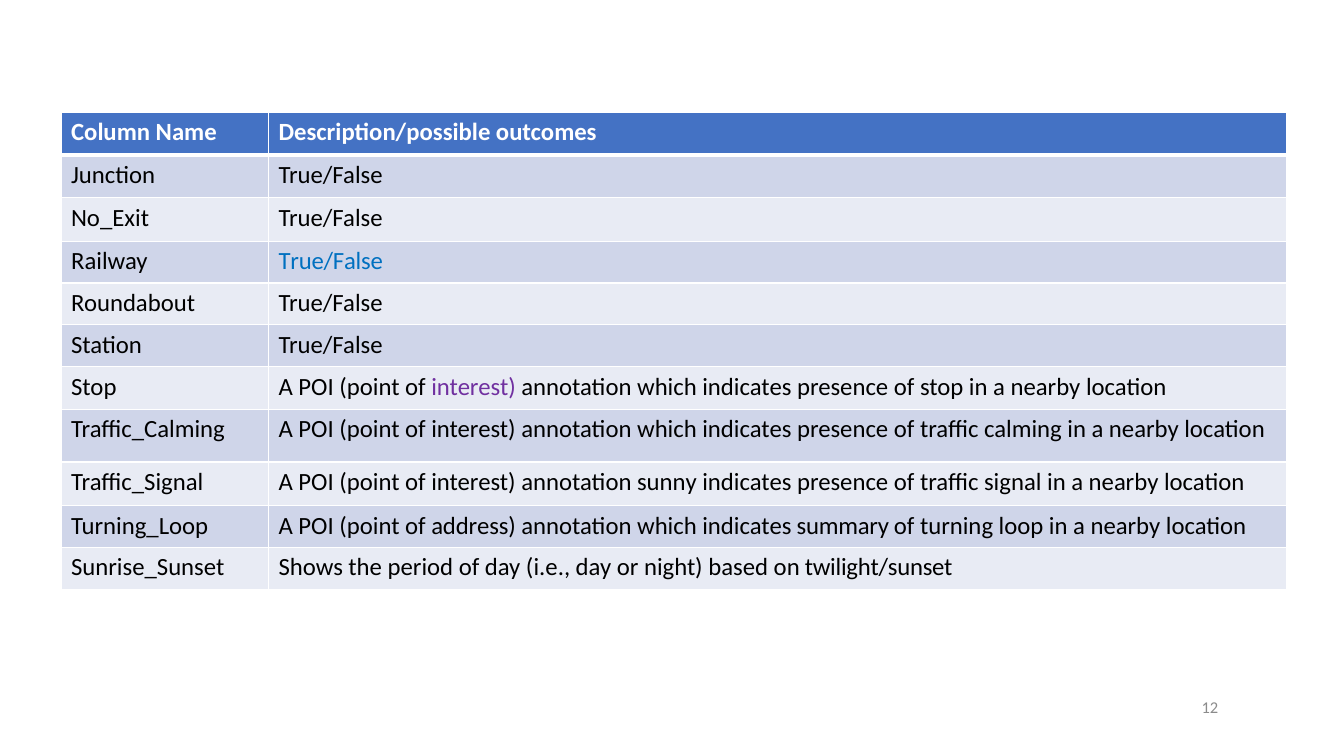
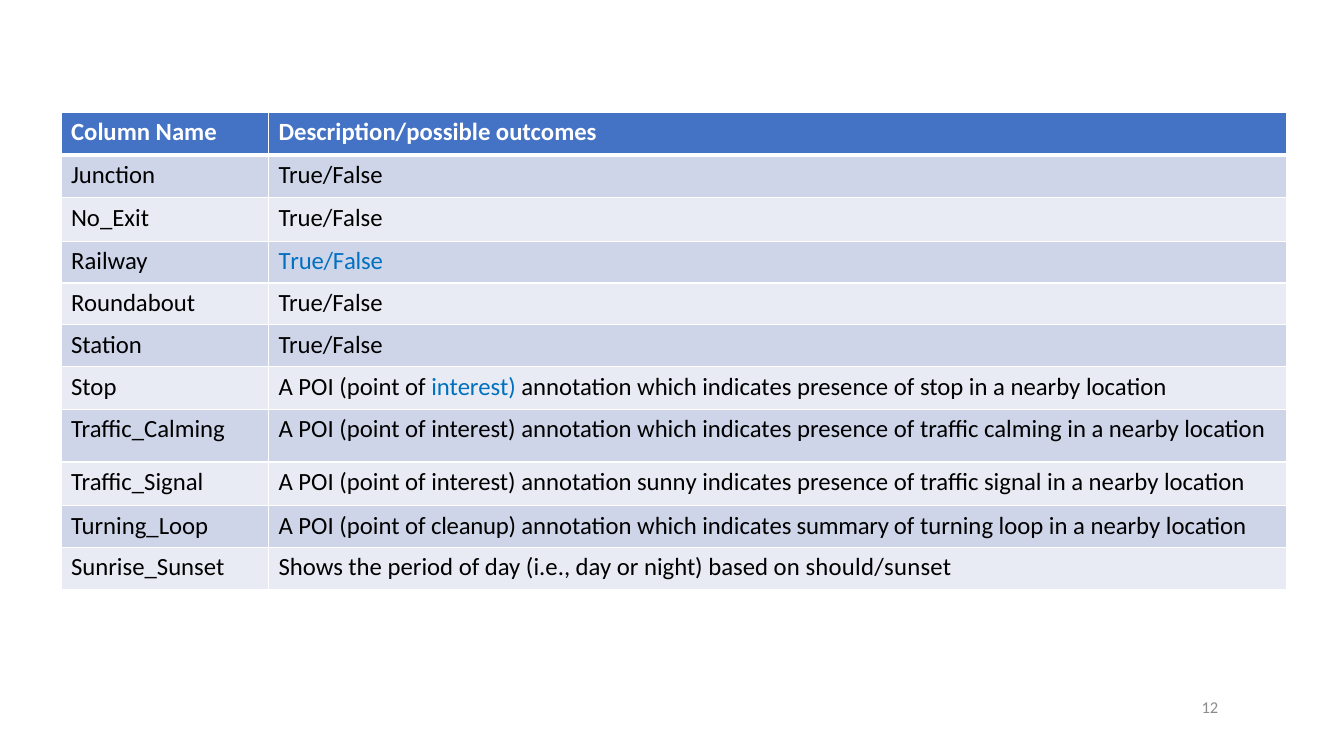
interest at (474, 387) colour: purple -> blue
address: address -> cleanup
twilight/sunset: twilight/sunset -> should/sunset
